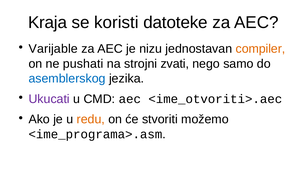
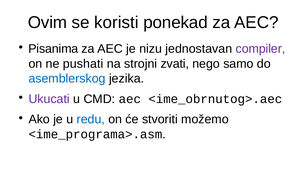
Kraja: Kraja -> Ovim
datoteke: datoteke -> ponekad
Varijable: Varijable -> Pisanima
compiler colour: orange -> purple
<ime_otvoriti>.aec: <ime_otvoriti>.aec -> <ime_obrnutog>.aec
redu colour: orange -> blue
